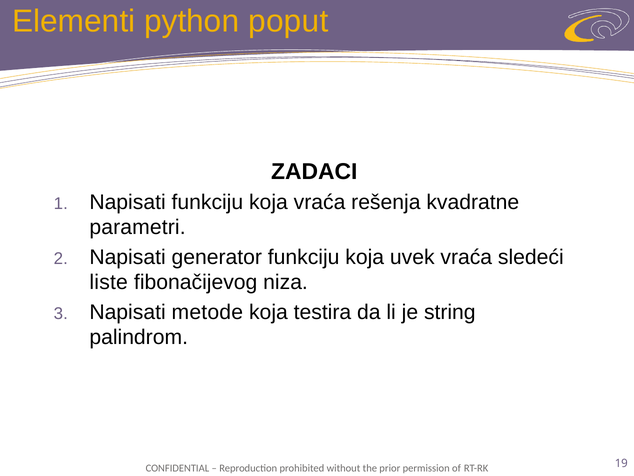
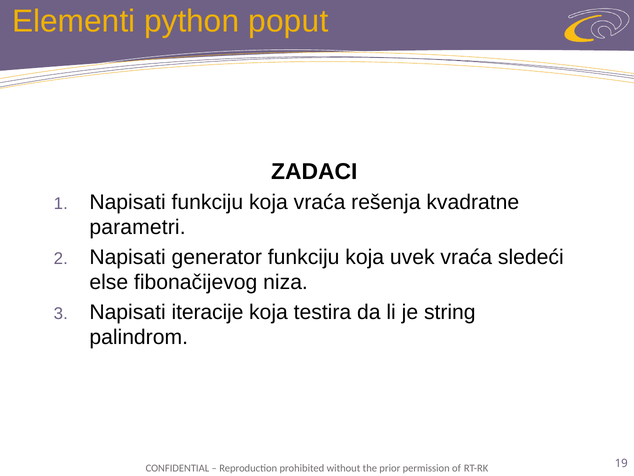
liste: liste -> else
metode: metode -> iteracije
